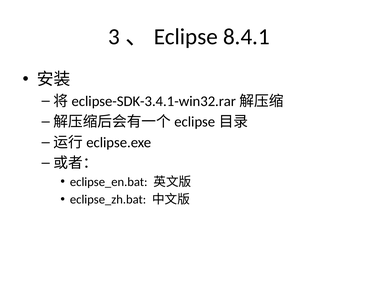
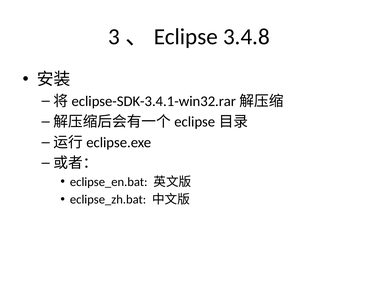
8.4.1: 8.4.1 -> 3.4.8
